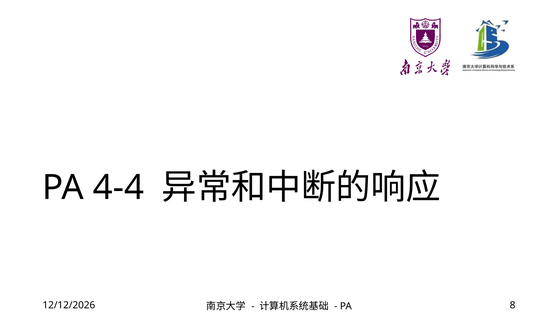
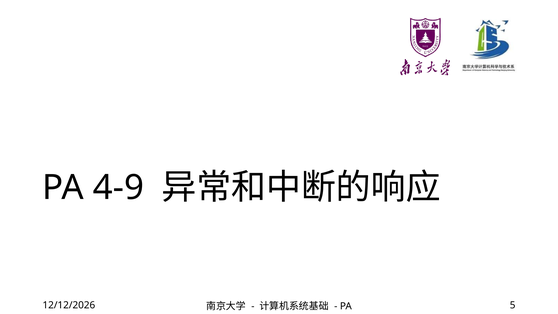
4-4: 4-4 -> 4-9
8: 8 -> 5
